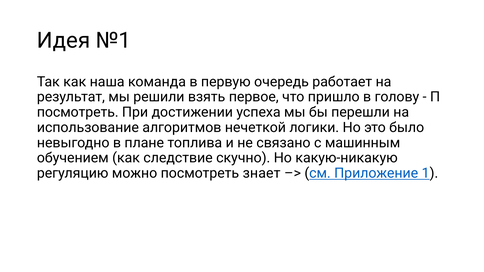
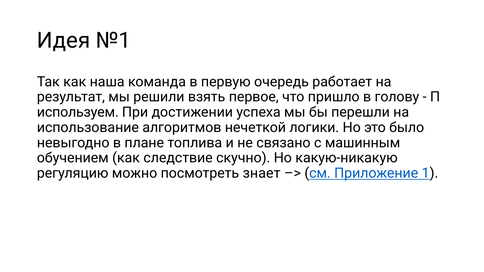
посмотреть at (78, 112): посмотреть -> используем
